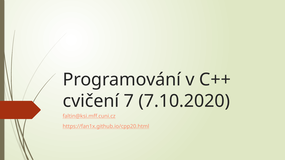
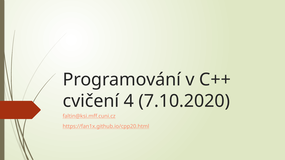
7: 7 -> 4
